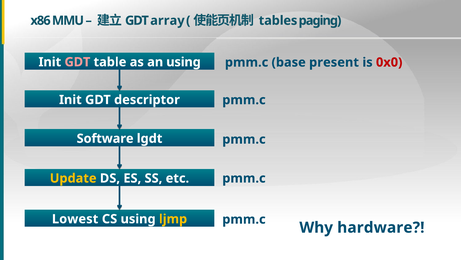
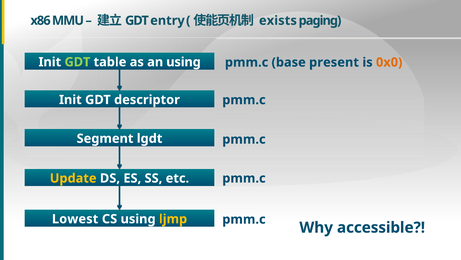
array: array -> entry
tables: tables -> exists
GDT at (77, 62) colour: pink -> light green
0x0 colour: red -> orange
Software: Software -> Segment
hardware: hardware -> accessible
